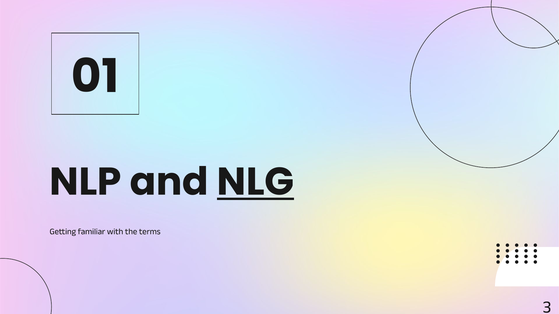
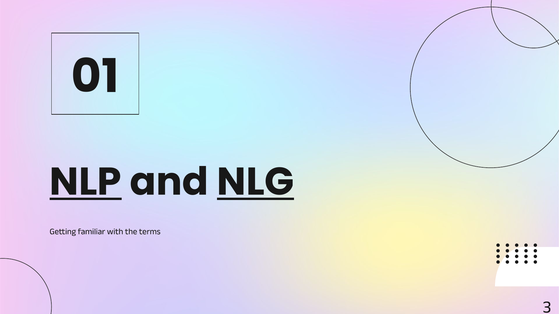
NLP underline: none -> present
